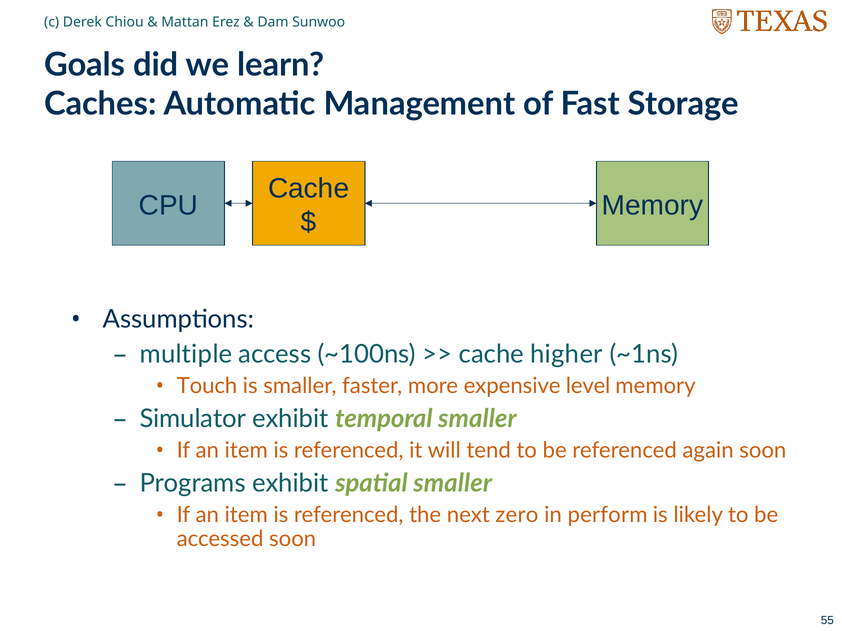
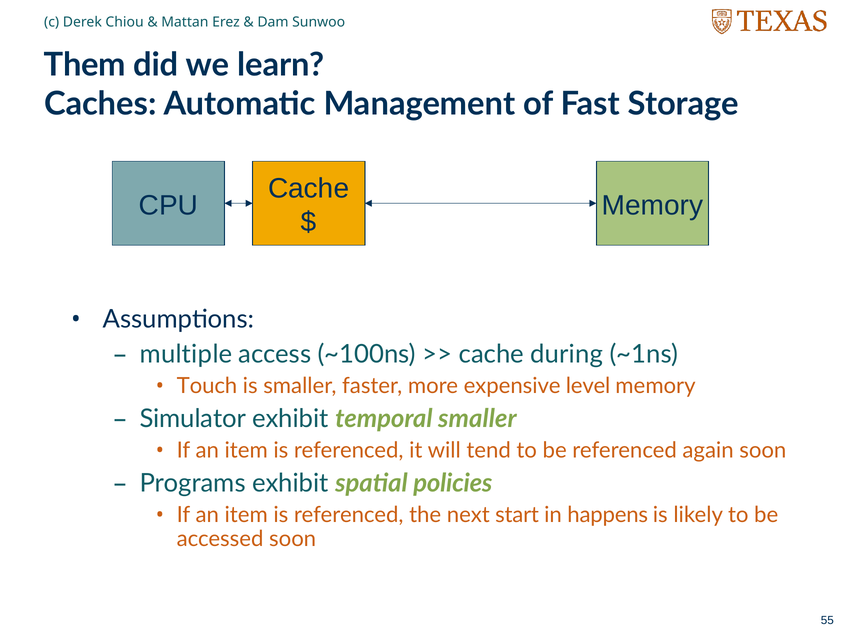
Goals: Goals -> Them
higher: higher -> during
spatial smaller: smaller -> policies
zero: zero -> start
perform: perform -> happens
